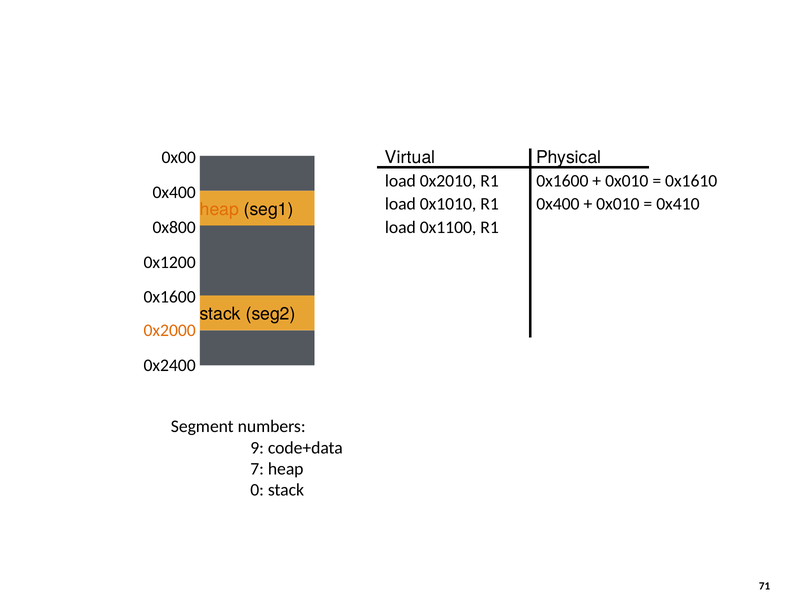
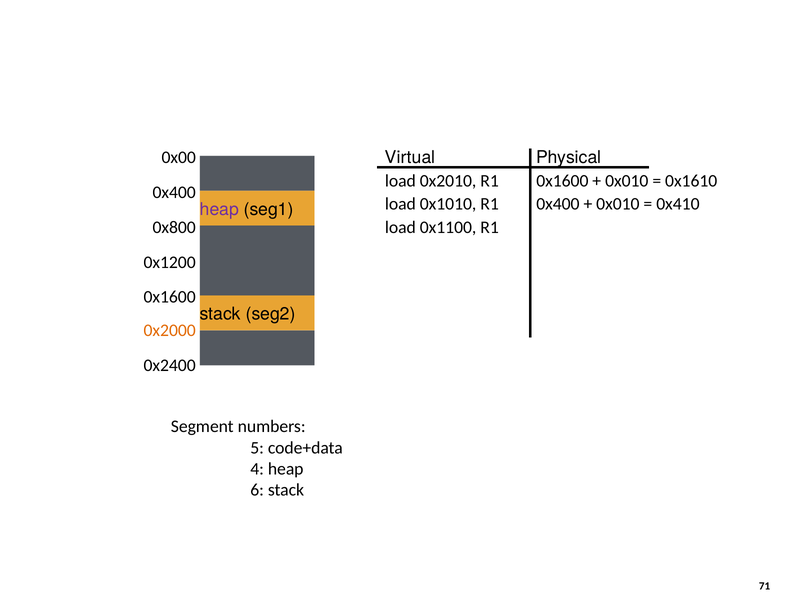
heap at (219, 209) colour: orange -> purple
9: 9 -> 5
7: 7 -> 4
0: 0 -> 6
